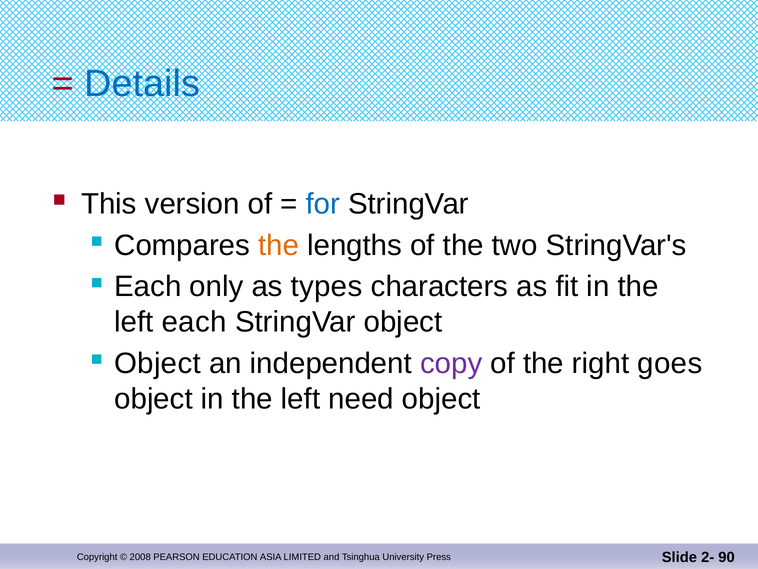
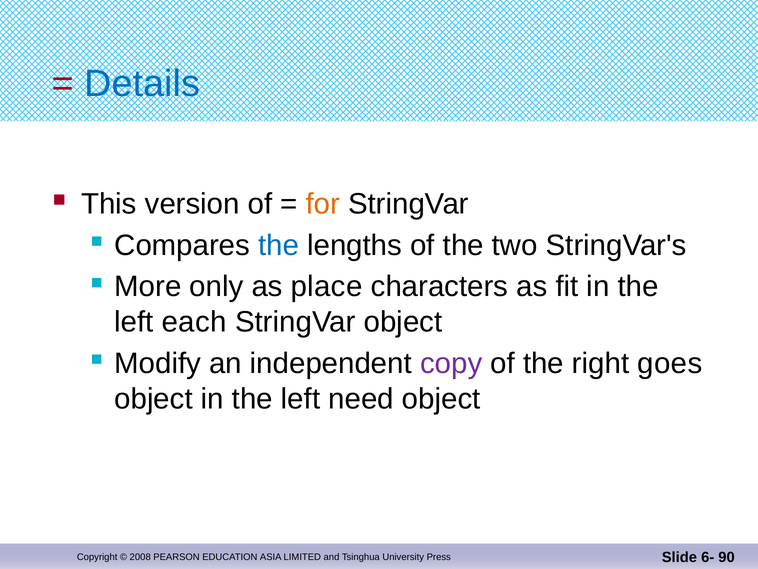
for colour: blue -> orange
the at (279, 245) colour: orange -> blue
Each at (148, 286): Each -> More
types: types -> place
Object at (158, 363): Object -> Modify
2-: 2- -> 6-
